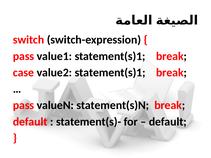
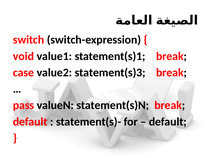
pass at (24, 56): pass -> void
value2 statement(s)1: statement(s)1 -> statement(s)3
